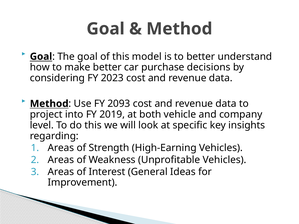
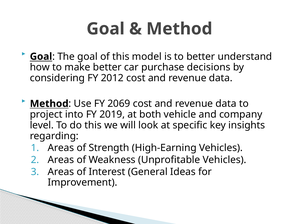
2023: 2023 -> 2012
2093: 2093 -> 2069
